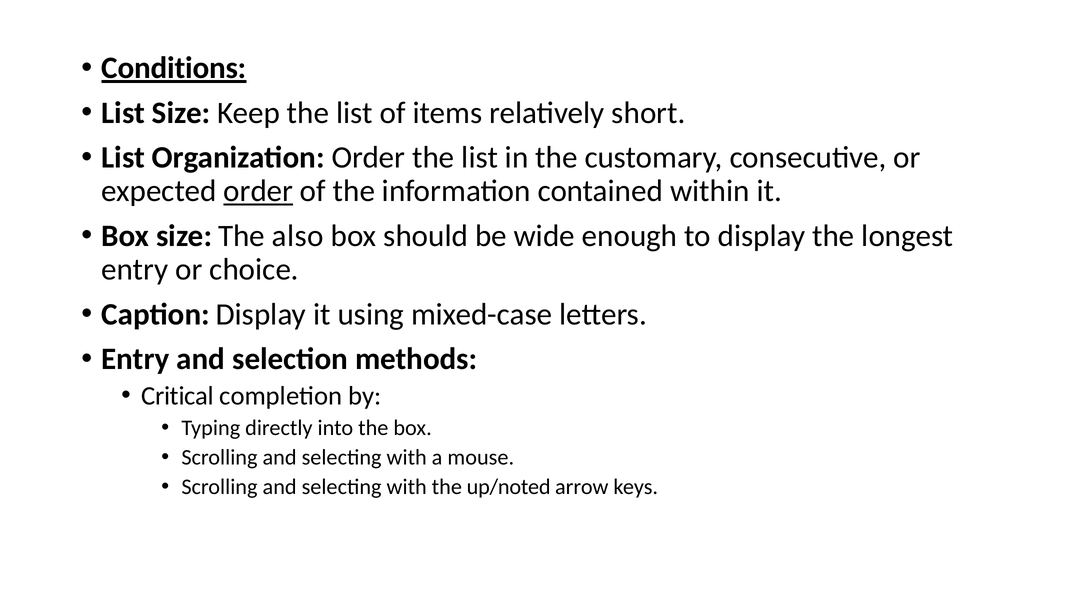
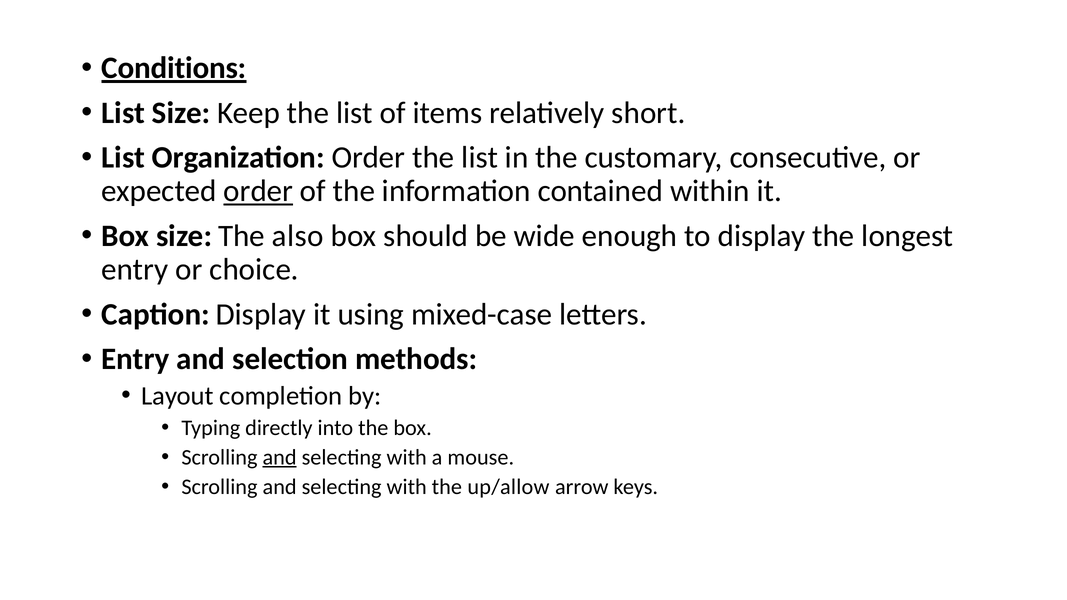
Critical: Critical -> Layout
and at (280, 457) underline: none -> present
up/noted: up/noted -> up/allow
